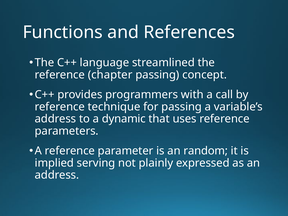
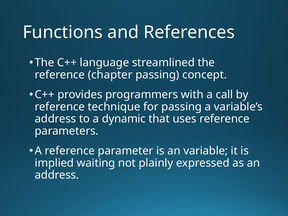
random: random -> variable
serving: serving -> waiting
